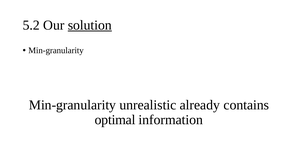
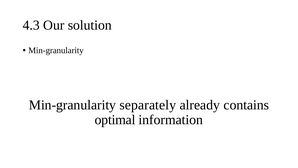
5.2: 5.2 -> 4.3
solution underline: present -> none
unrealistic: unrealistic -> separately
